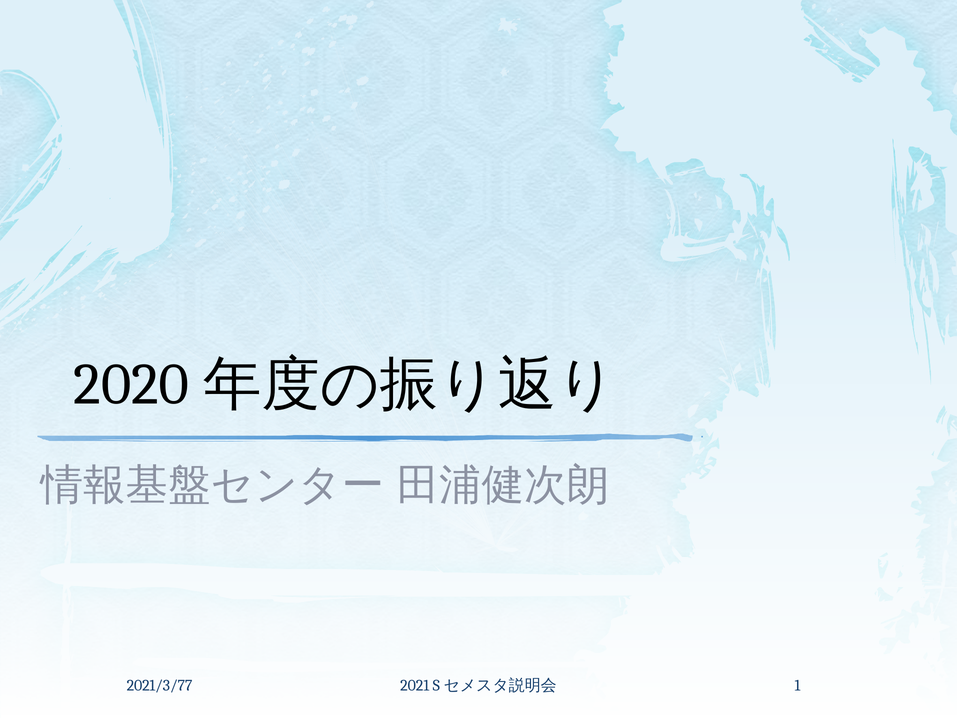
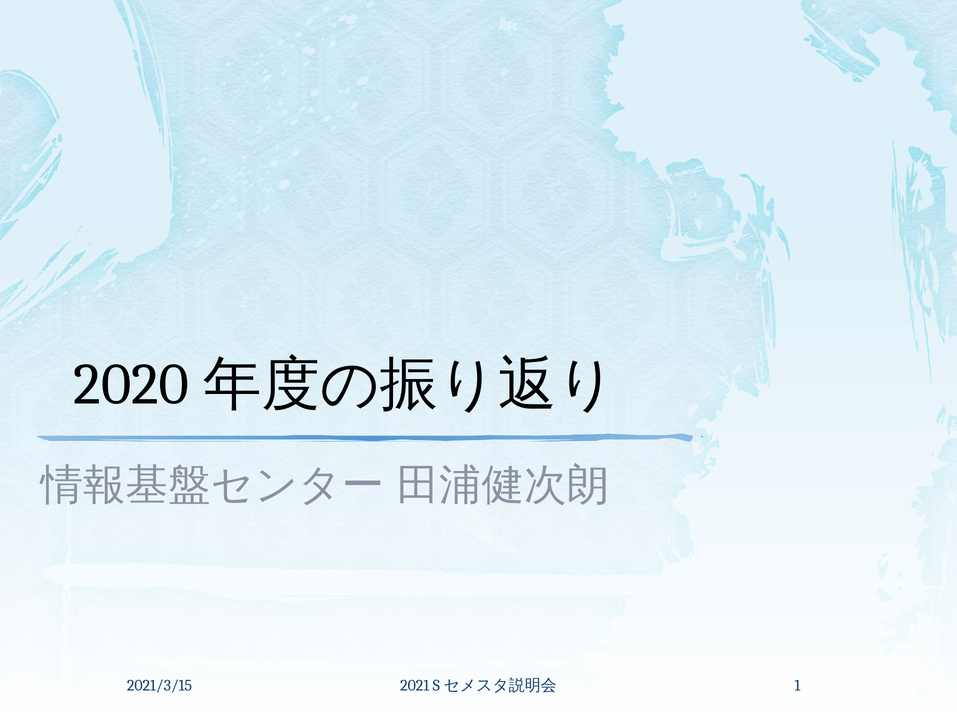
2021/3/77: 2021/3/77 -> 2021/3/15
